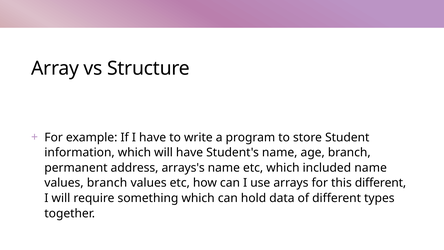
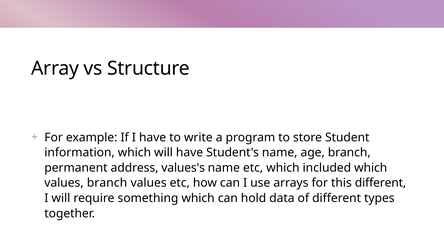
arrays's: arrays's -> values's
included name: name -> which
